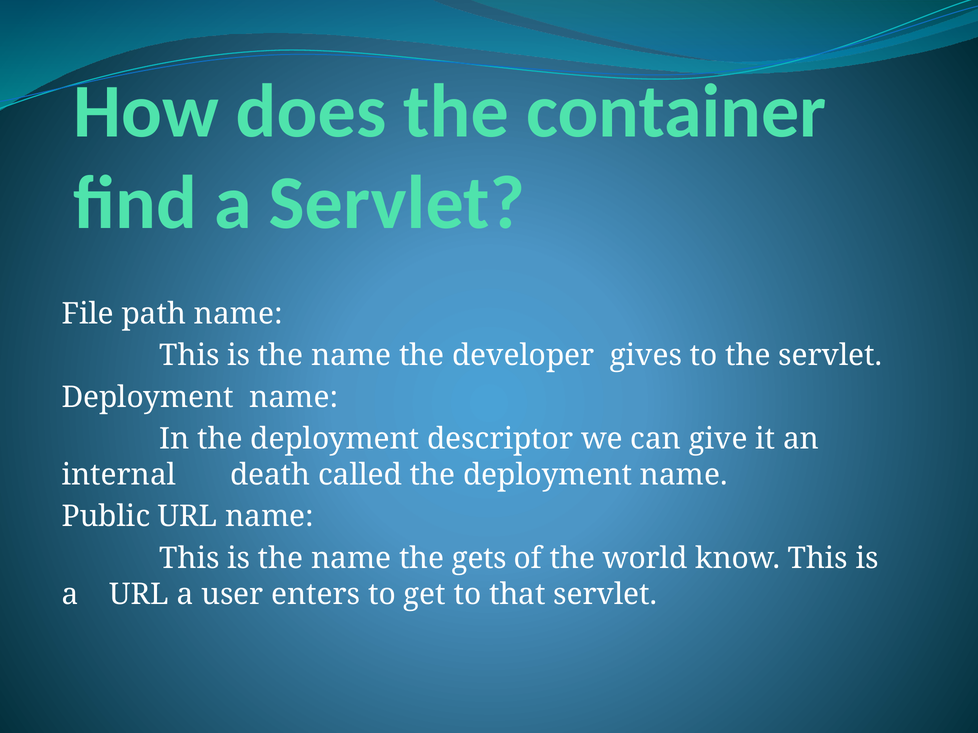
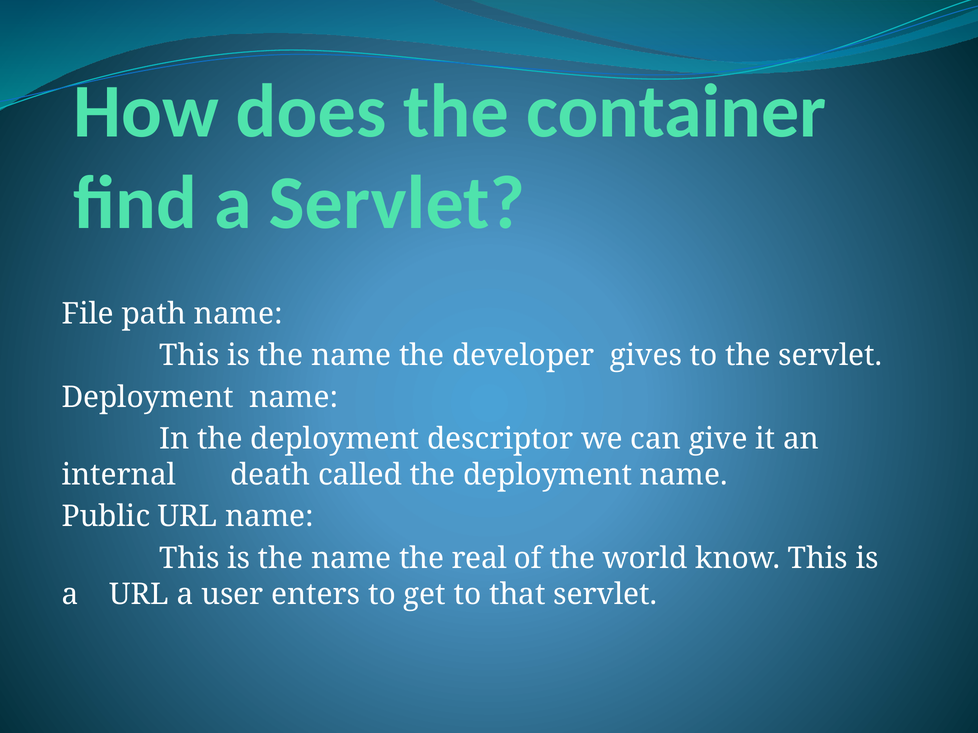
gets: gets -> real
